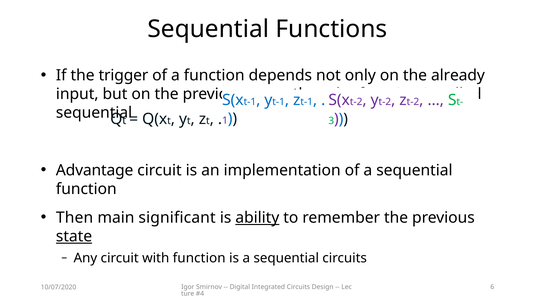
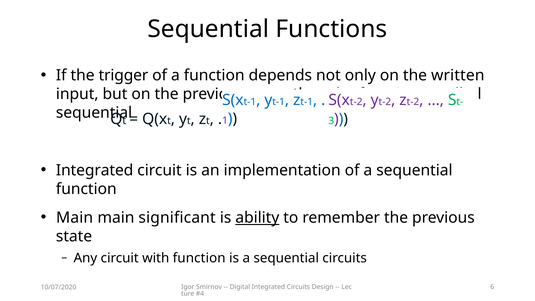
already: already -> written
Advantage at (95, 170): Advantage -> Integrated
Then at (75, 218): Then -> Main
state underline: present -> none
